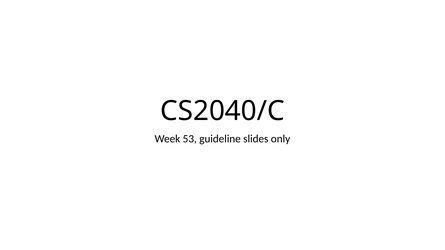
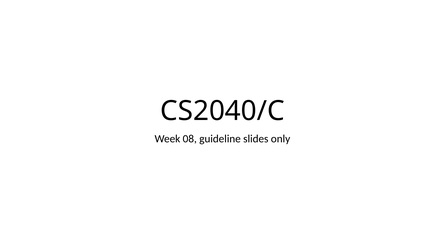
53: 53 -> 08
